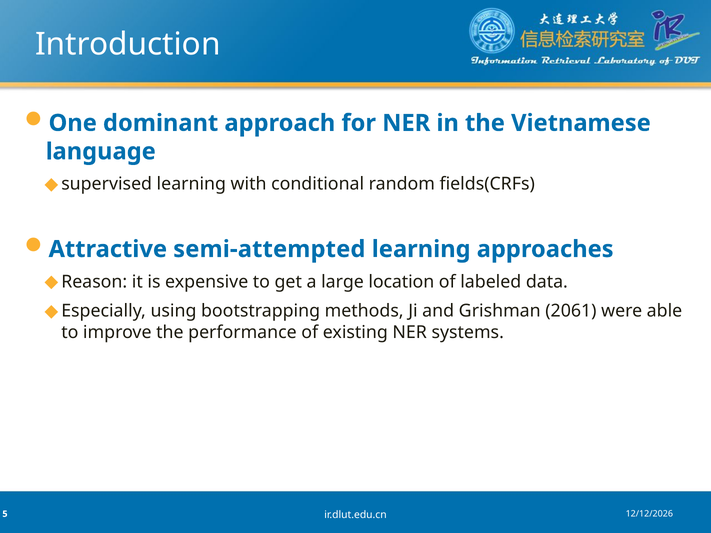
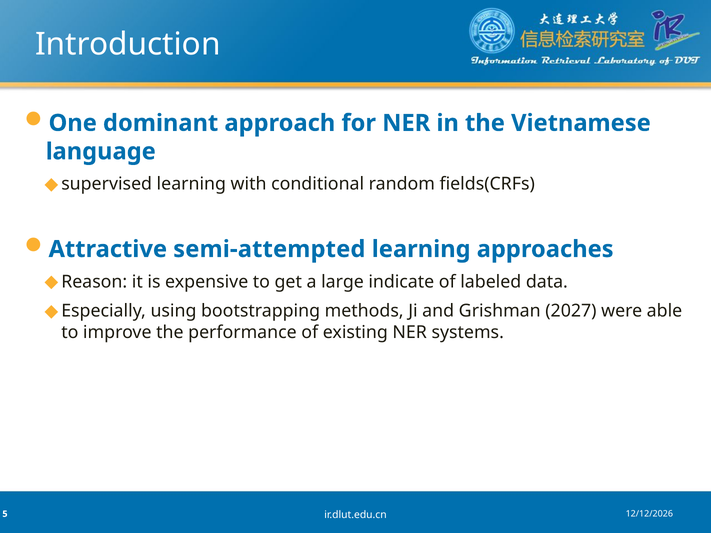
location: location -> indicate
2061: 2061 -> 2027
